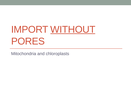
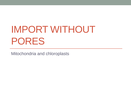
WITHOUT underline: present -> none
